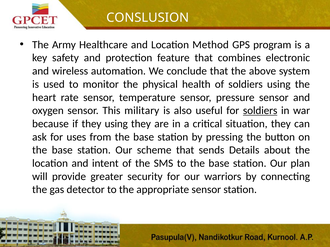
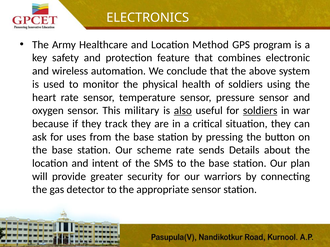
CONSLUSION: CONSLUSION -> ELECTRONICS
also underline: none -> present
they using: using -> track
scheme that: that -> rate
